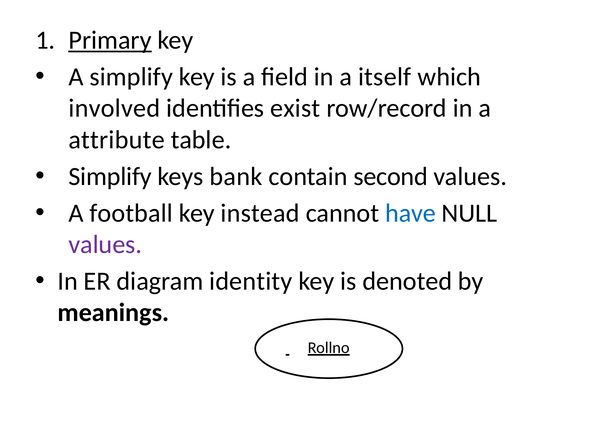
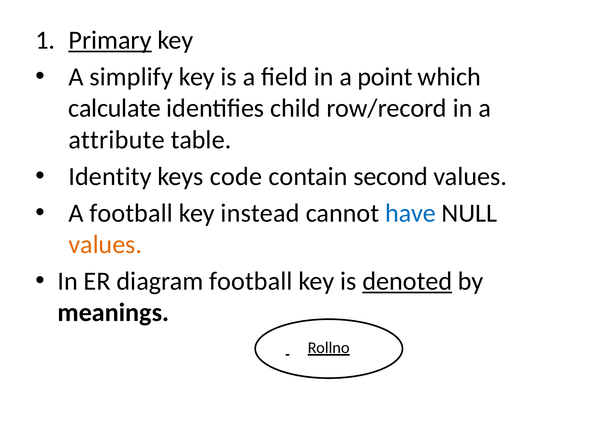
itself: itself -> point
involved: involved -> calculate
exist: exist -> child
Simplify at (110, 176): Simplify -> Identity
bank: bank -> code
values at (105, 244) colour: purple -> orange
diagram identity: identity -> football
denoted underline: none -> present
